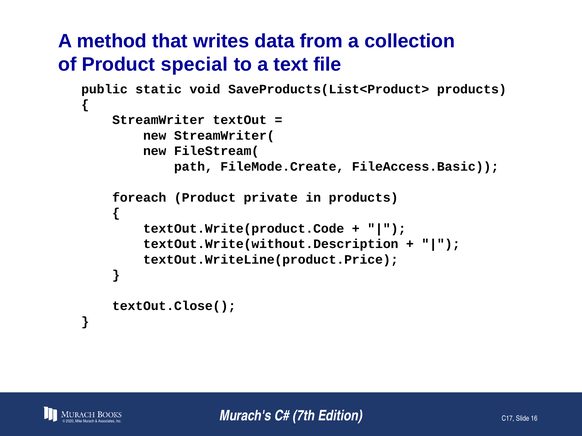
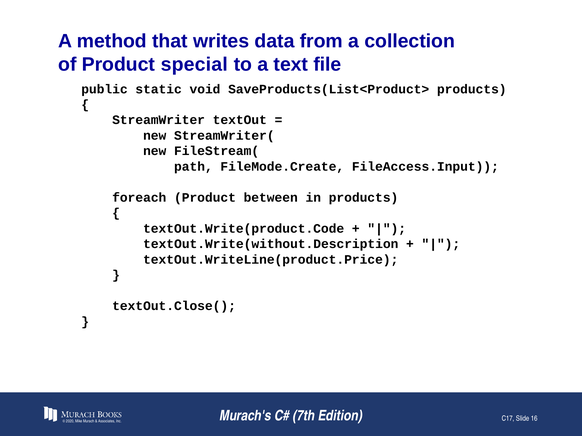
FileAccess.Basic: FileAccess.Basic -> FileAccess.Input
private: private -> between
